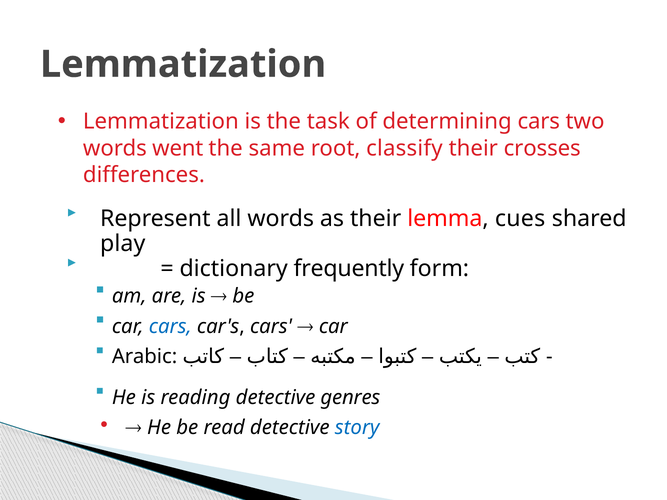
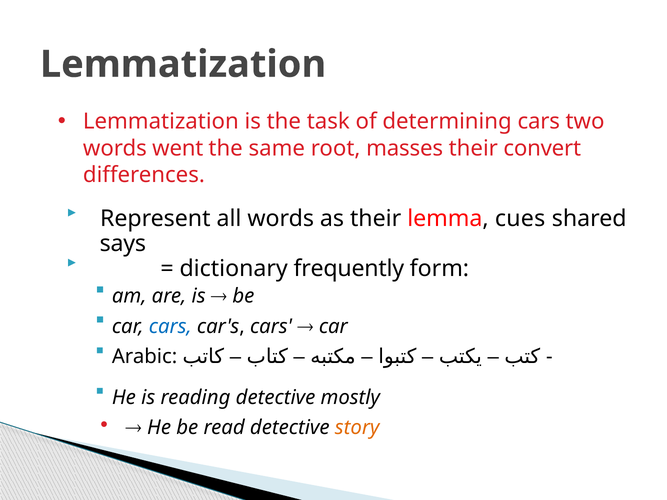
classify: classify -> masses
crosses: crosses -> convert
play: play -> says
genres: genres -> mostly
story colour: blue -> orange
